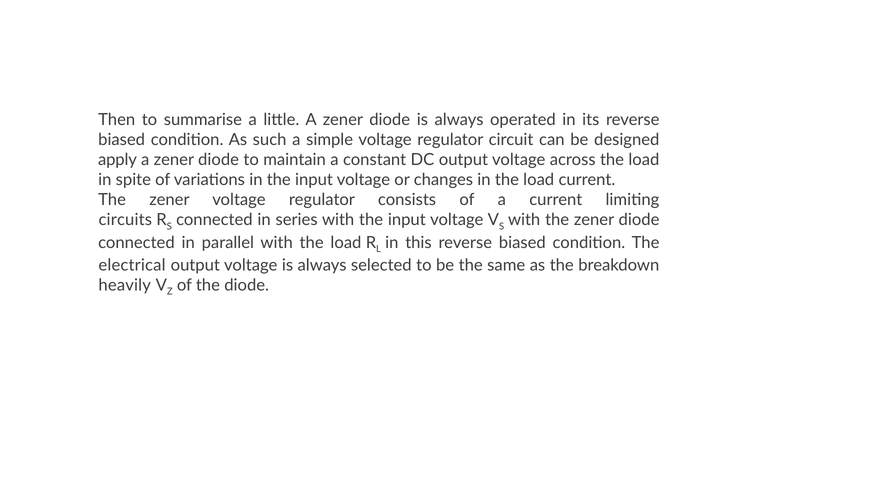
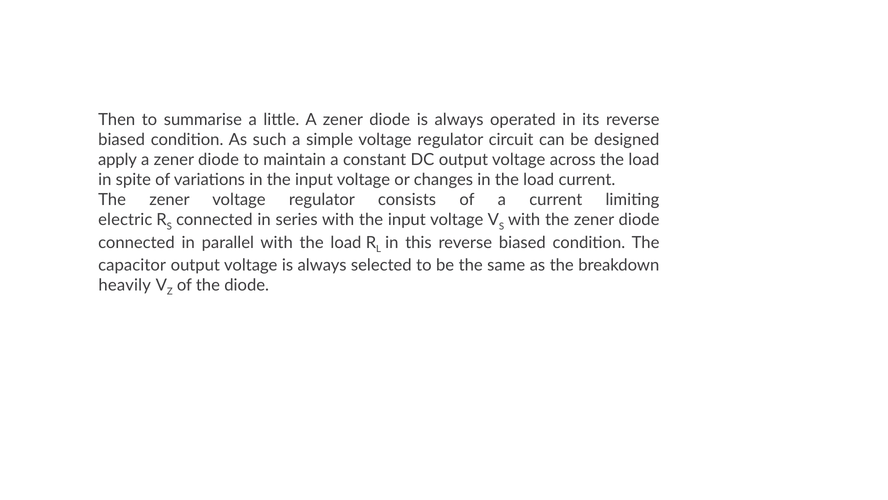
circuits: circuits -> electric
electrical: electrical -> capacitor
